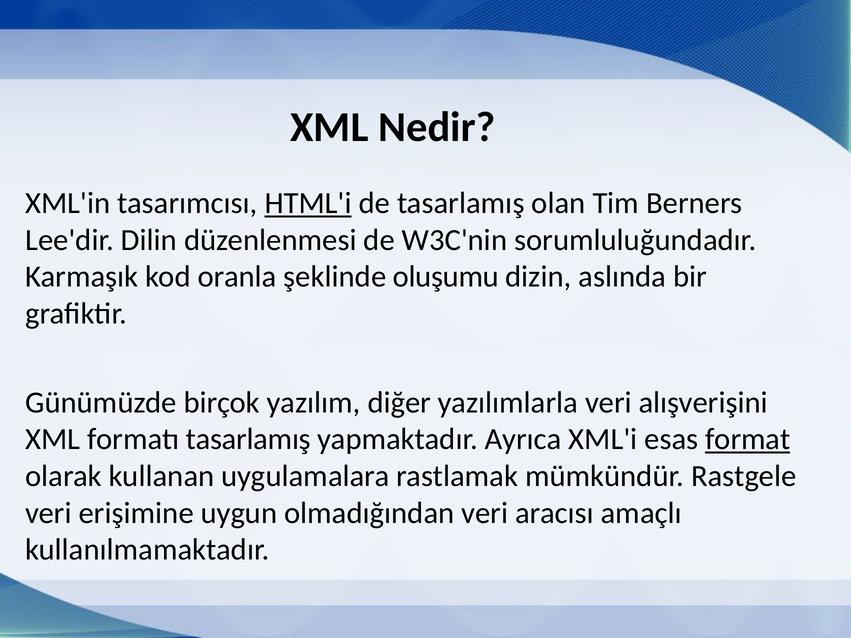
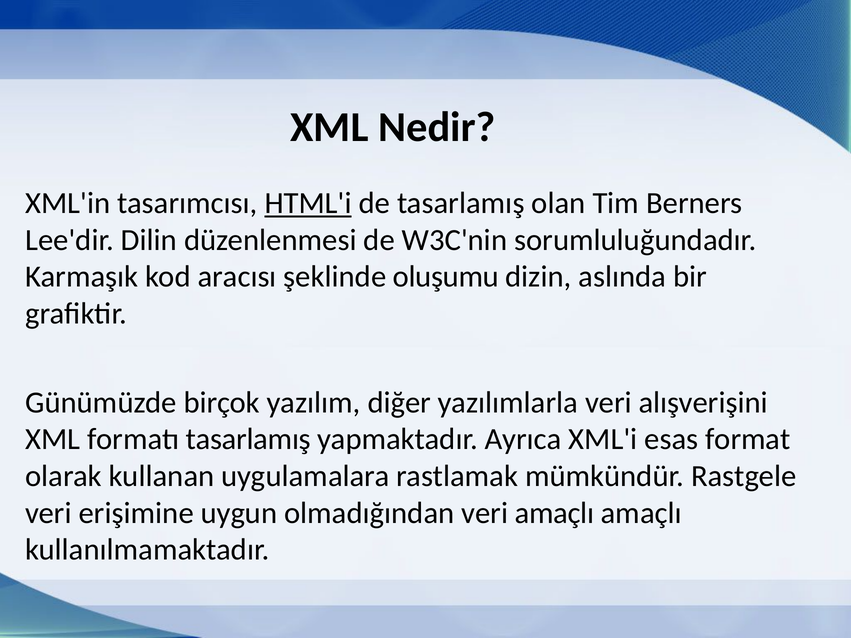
oranla: oranla -> aracısı
format underline: present -> none
veri aracısı: aracısı -> amaçlı
